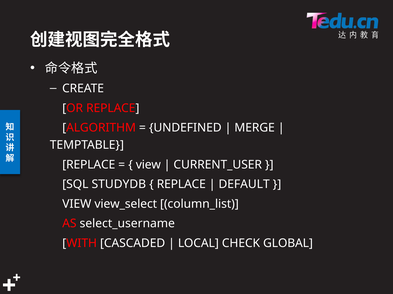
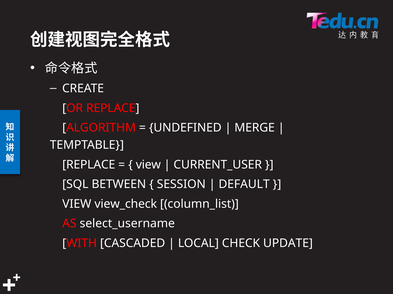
STUDYDB: STUDYDB -> BETWEEN
REPLACE at (181, 185): REPLACE -> SESSION
view_select: view_select -> view_check
GLOBAL: GLOBAL -> UPDATE
